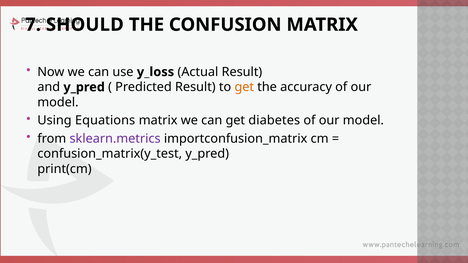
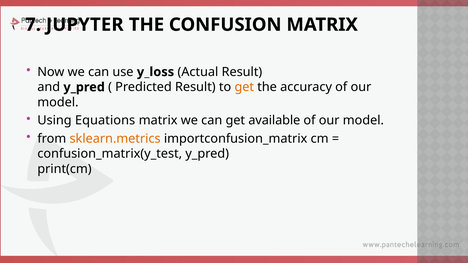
SHOULD: SHOULD -> JUPYTER
diabetes: diabetes -> available
sklearn.metrics colour: purple -> orange
